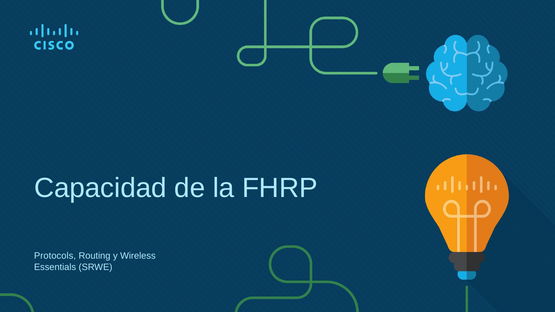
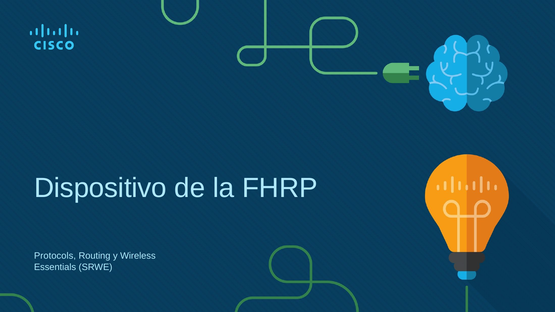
Capacidad: Capacidad -> Dispositivo
